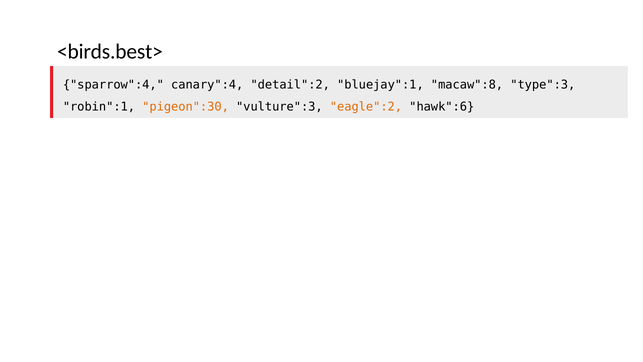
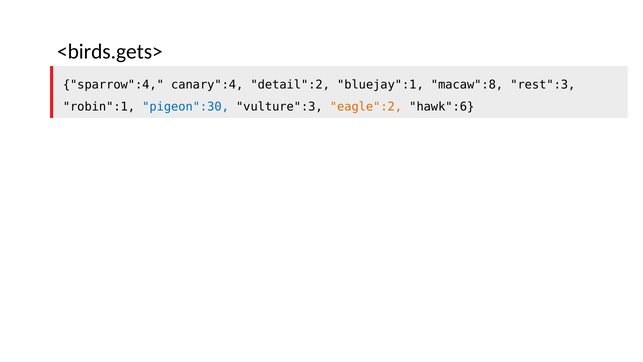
<birds.best>: <birds.best> -> <birds.gets>
type":3: type":3 -> rest":3
pigeon":30 colour: orange -> blue
